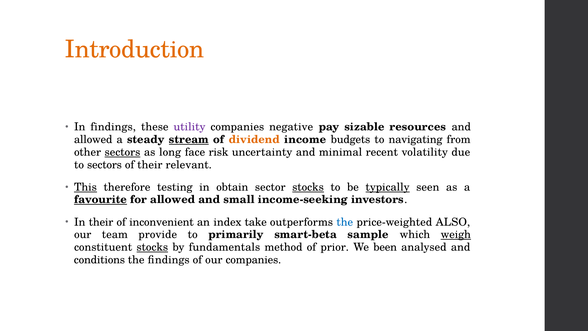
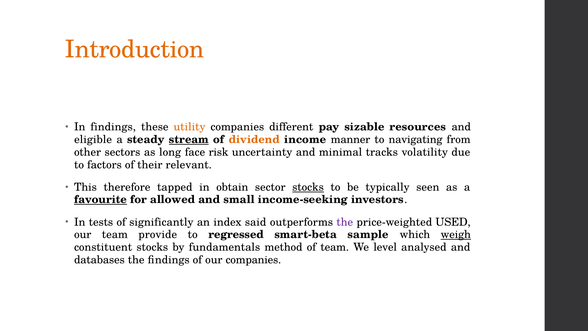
utility colour: purple -> orange
negative: negative -> different
allowed at (93, 139): allowed -> eligible
budgets: budgets -> manner
sectors at (122, 152) underline: present -> none
recent: recent -> tracks
to sectors: sectors -> factors
This underline: present -> none
testing: testing -> tapped
typically underline: present -> none
In their: their -> tests
inconvenient: inconvenient -> significantly
take: take -> said
the at (345, 222) colour: blue -> purple
ALSO: ALSO -> USED
primarily: primarily -> regressed
stocks at (152, 247) underline: present -> none
of prior: prior -> team
been: been -> level
conditions: conditions -> databases
